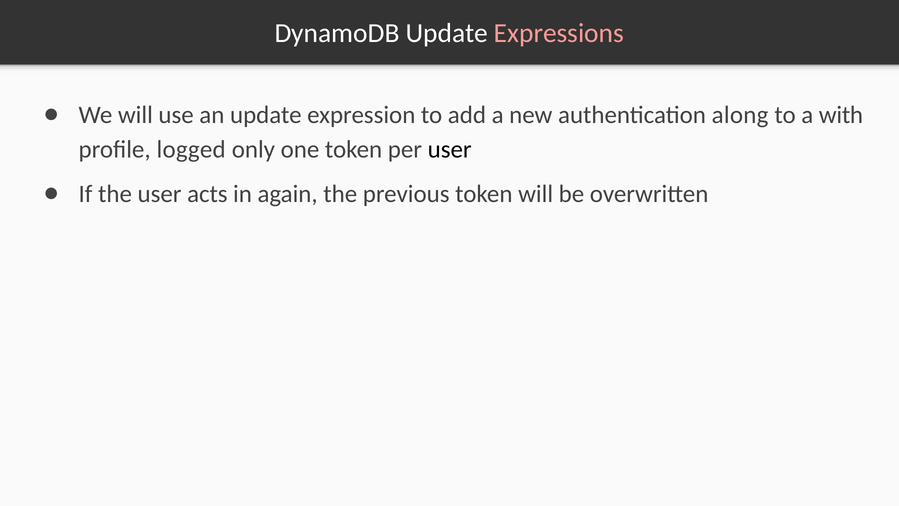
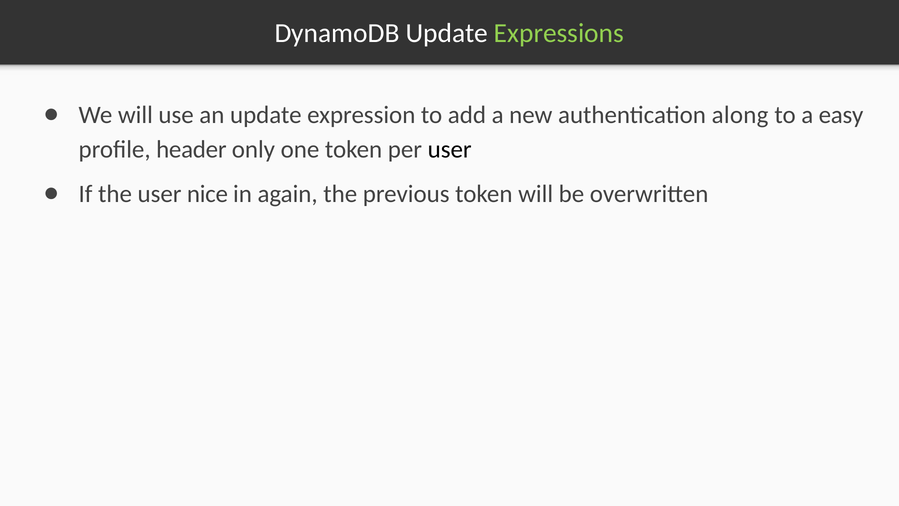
Expressions colour: pink -> light green
with: with -> easy
logged: logged -> header
acts: acts -> nice
